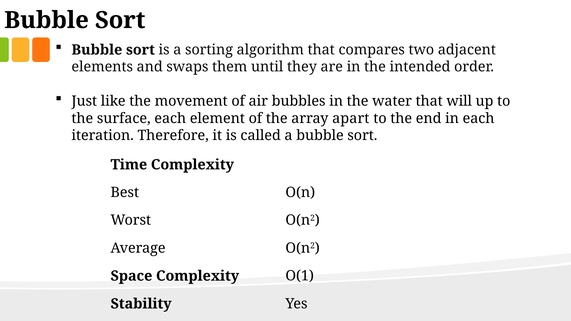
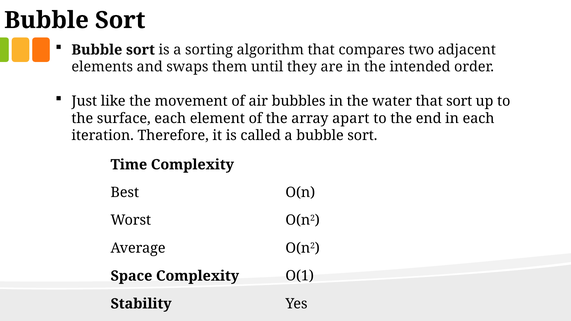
that will: will -> sort
